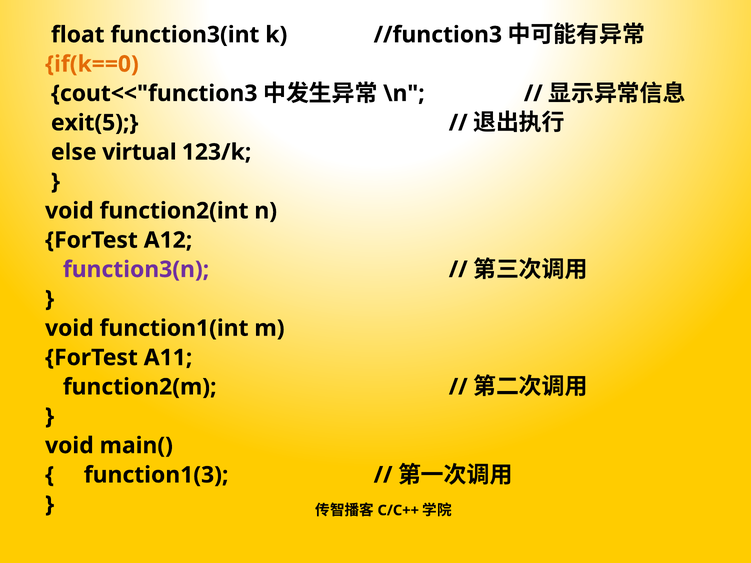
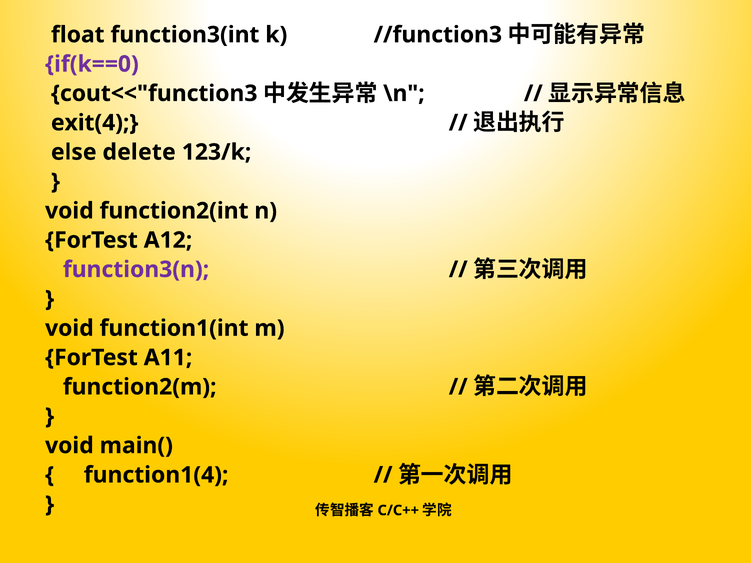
if(k==0 colour: orange -> purple
exit(5: exit(5 -> exit(4
virtual: virtual -> delete
function1(3: function1(3 -> function1(4
